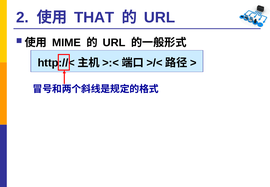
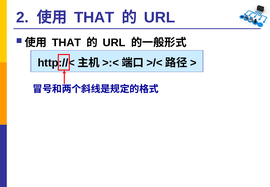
MIME at (66, 43): MIME -> THAT
